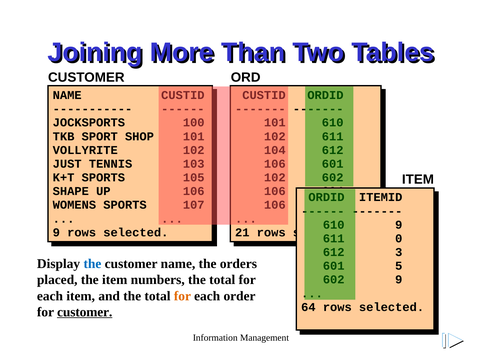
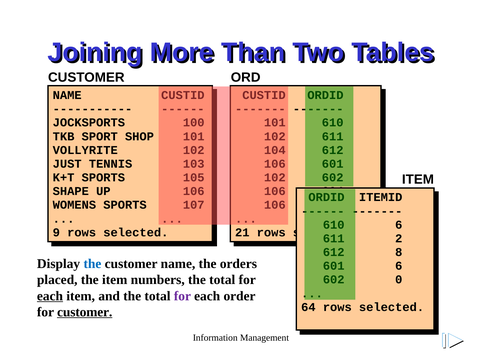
9 at (399, 225): 9 -> 6
0: 0 -> 2
3 at (399, 253): 3 -> 8
5 at (399, 266): 5 -> 6
9 at (399, 280): 9 -> 0
each at (50, 296) underline: none -> present
for at (182, 296) colour: orange -> purple
